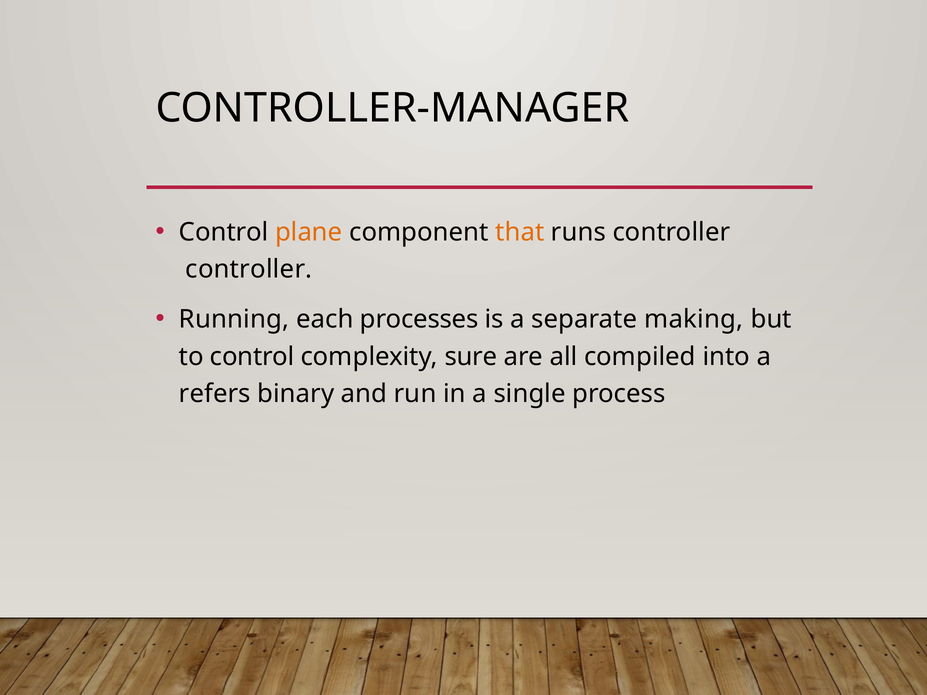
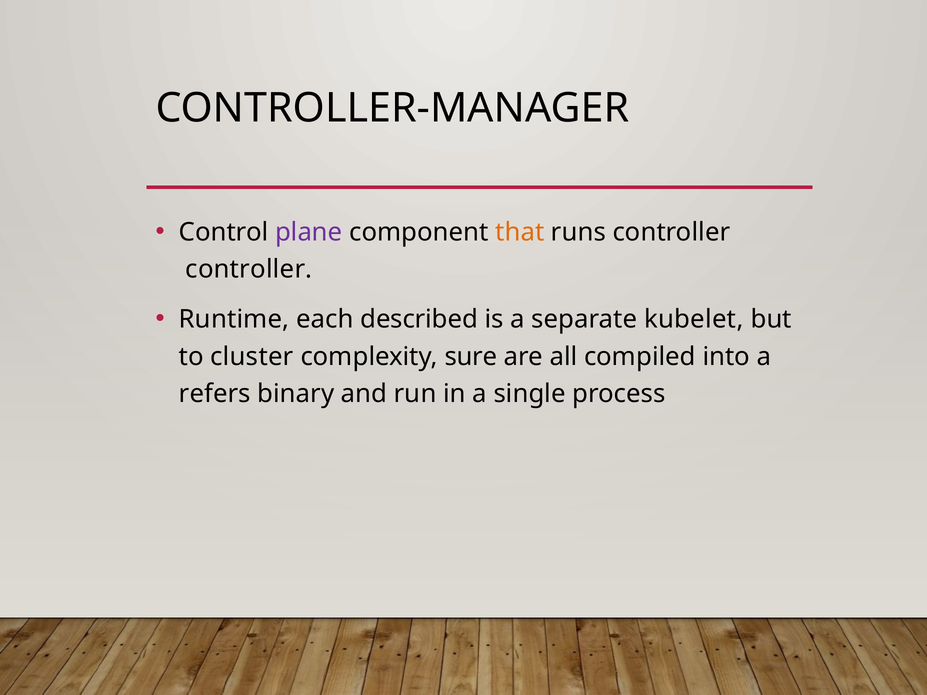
plane colour: orange -> purple
Running: Running -> Runtime
processes: processes -> described
making: making -> kubelet
to control: control -> cluster
